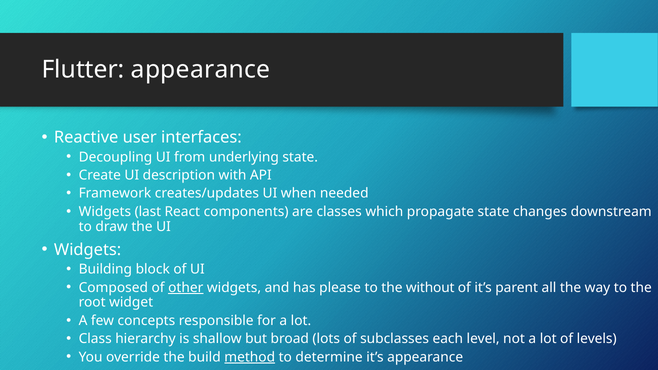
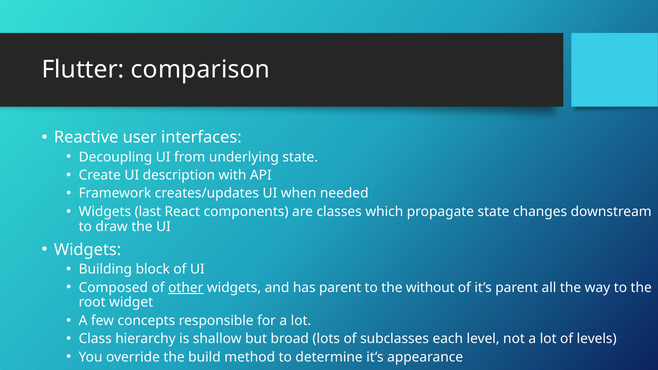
Flutter appearance: appearance -> comparison
has please: please -> parent
method underline: present -> none
